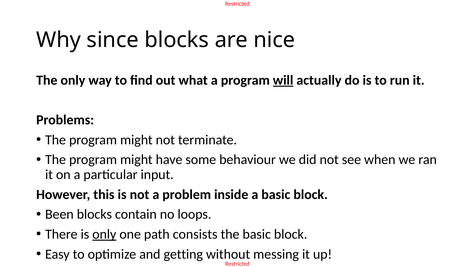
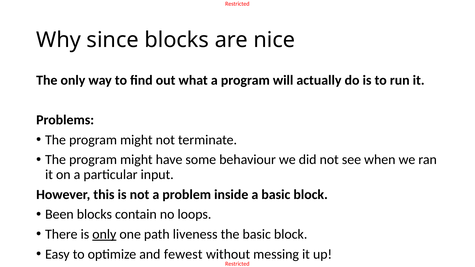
will underline: present -> none
consists: consists -> liveness
getting: getting -> fewest
